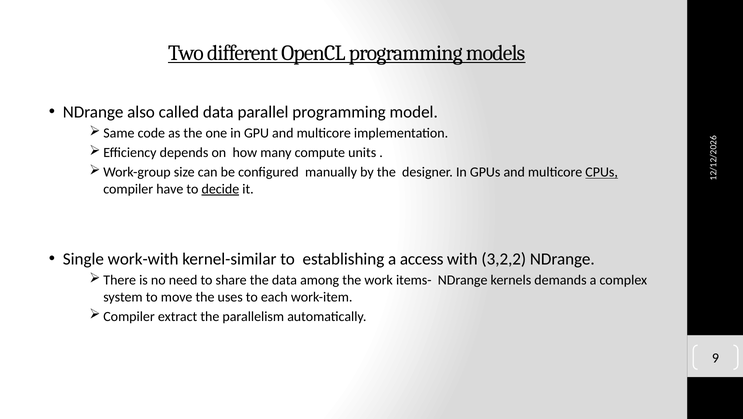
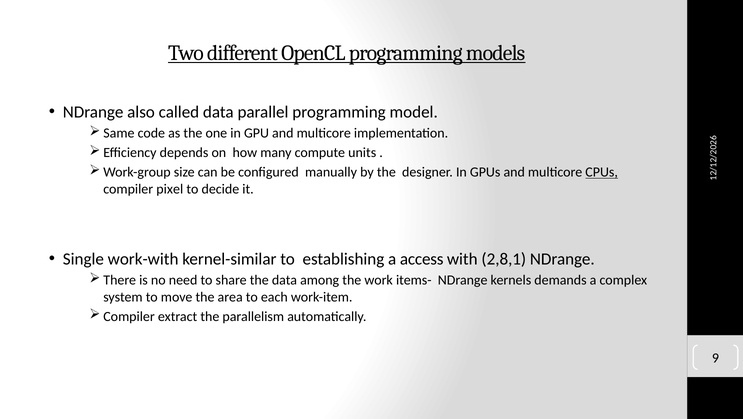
have: have -> pixel
decide underline: present -> none
3,2,2: 3,2,2 -> 2,8,1
uses: uses -> area
